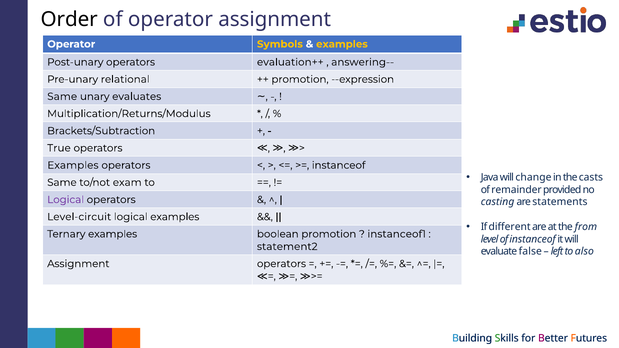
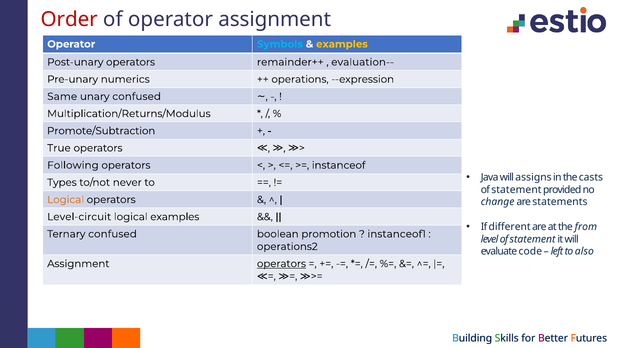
Order colour: black -> red
Symbols colour: yellow -> light blue
evaluation++: evaluation++ -> remainder++
answering--: answering-- -> evaluation--
relational: relational -> numerics
promotion at (300, 79): promotion -> operations
unary evaluates: evaluates -> confused
Brackets/Subtraction: Brackets/Subtraction -> Promote/Subtraction
Examples at (73, 165): Examples -> Following
change: change -> assigns
Same at (62, 183): Same -> Types
exam: exam -> never
remainder at (516, 190): remainder -> statement
Logical at (66, 200) colour: purple -> orange
casting: casting -> change
Ternary examples: examples -> confused
level of instanceof: instanceof -> statement
statement2: statement2 -> operations2
false: false -> code
operators at (281, 264) underline: none -> present
